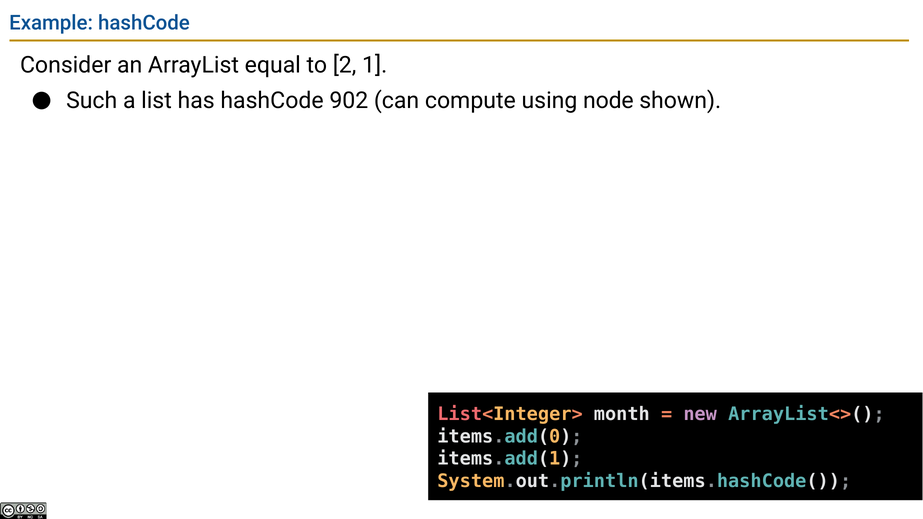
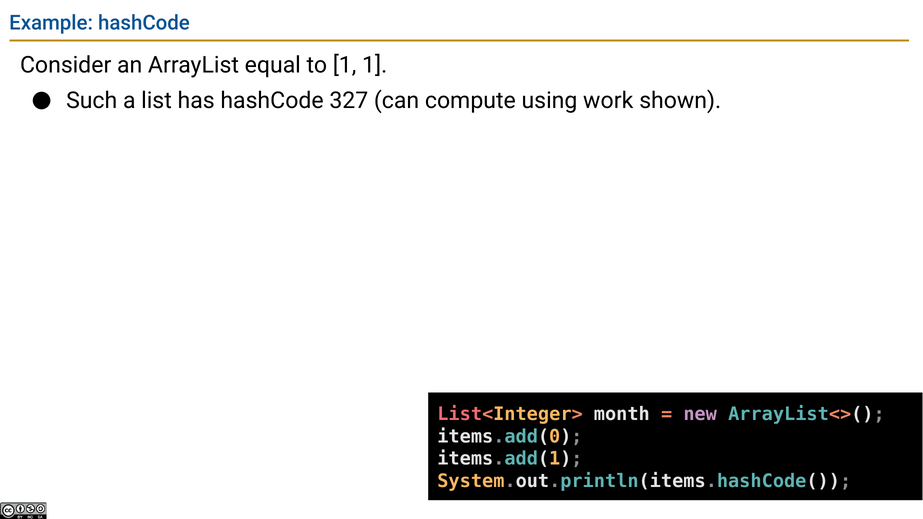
to 2: 2 -> 1
902: 902 -> 327
node: node -> work
